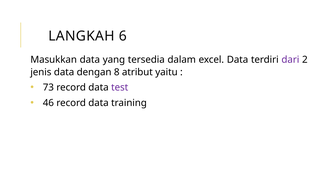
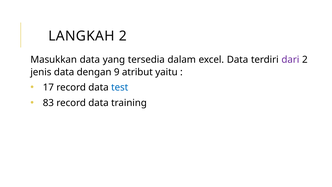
LANGKAH 6: 6 -> 2
8: 8 -> 9
73: 73 -> 17
test colour: purple -> blue
46: 46 -> 83
